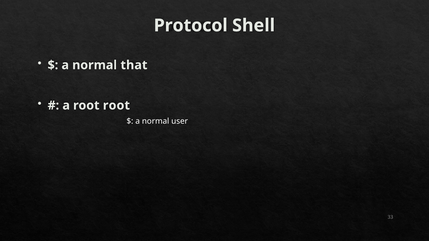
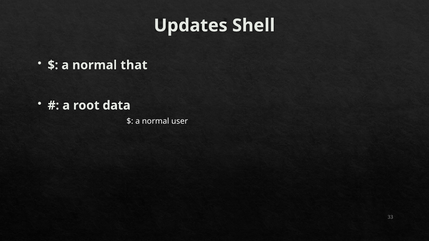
Protocol: Protocol -> Updates
root root: root -> data
